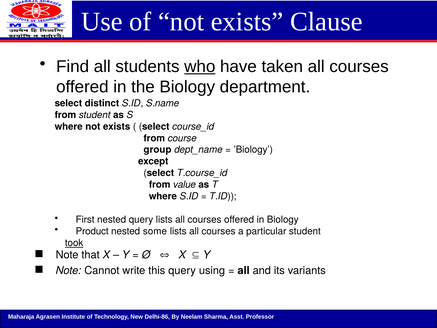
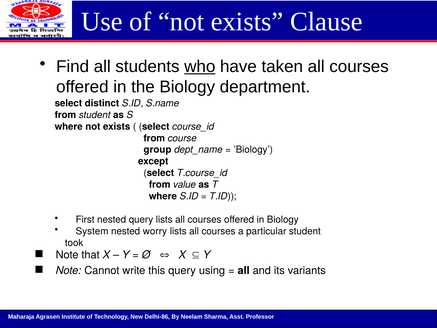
Product: Product -> System
some: some -> worry
took underline: present -> none
